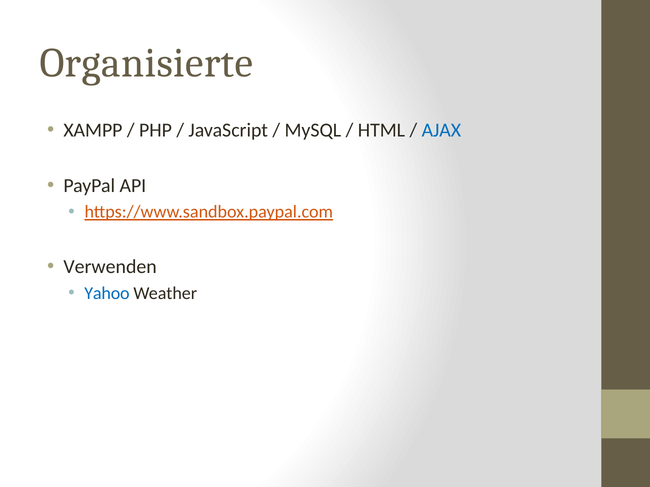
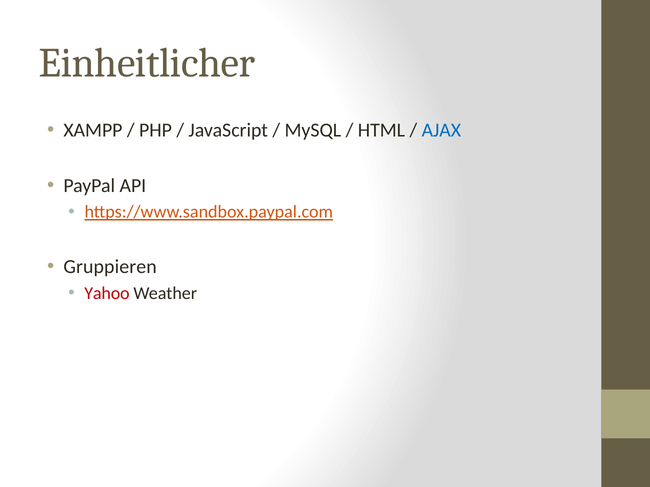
Organisierte: Organisierte -> Einheitlicher
Verwenden: Verwenden -> Gruppieren
Yahoo colour: blue -> red
